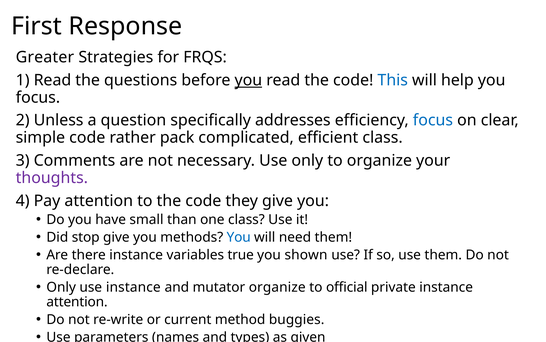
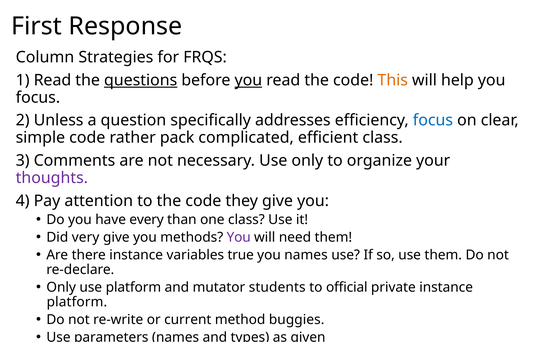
Greater: Greater -> Column
questions underline: none -> present
This colour: blue -> orange
small: small -> every
stop: stop -> very
You at (239, 237) colour: blue -> purple
you shown: shown -> names
use instance: instance -> platform
mutator organize: organize -> students
attention at (77, 301): attention -> platform
